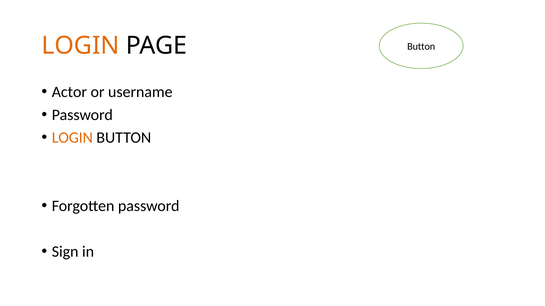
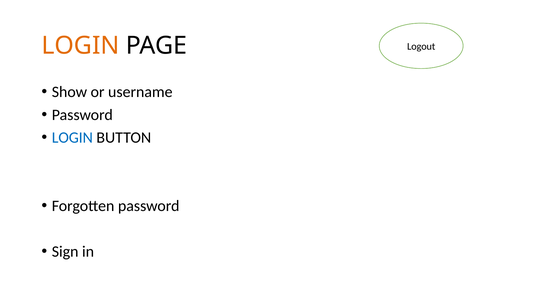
Button at (421, 47): Button -> Logout
Actor: Actor -> Show
LOGIN at (72, 138) colour: orange -> blue
